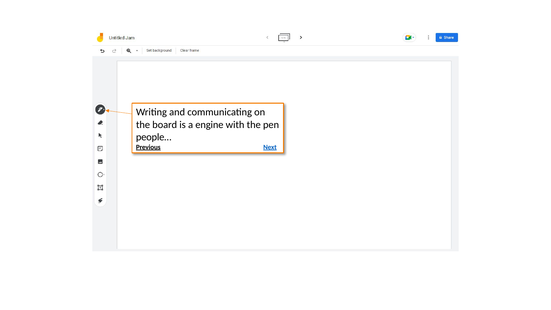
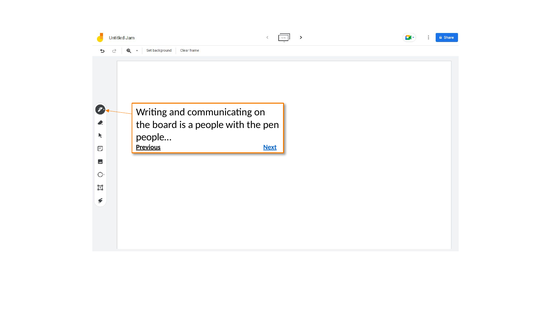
engine: engine -> people
